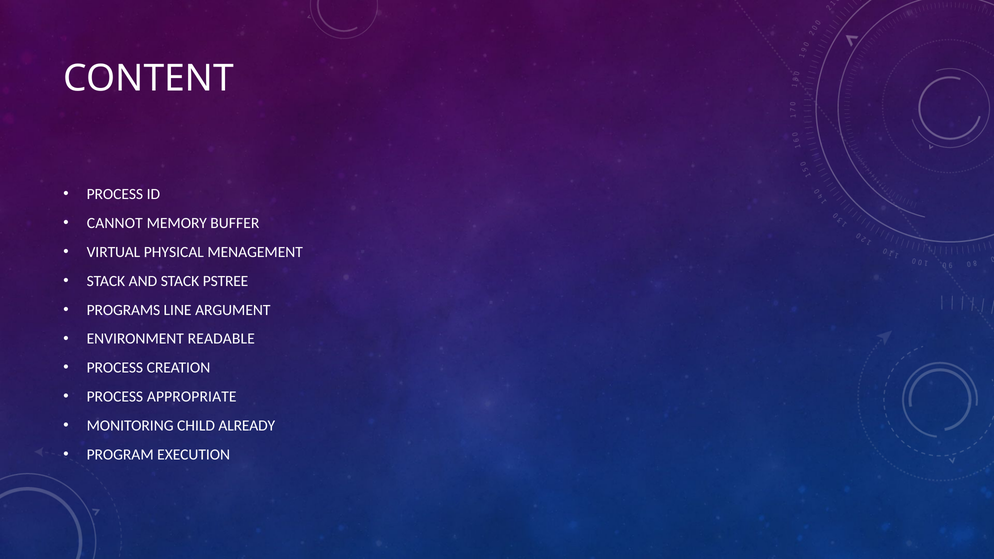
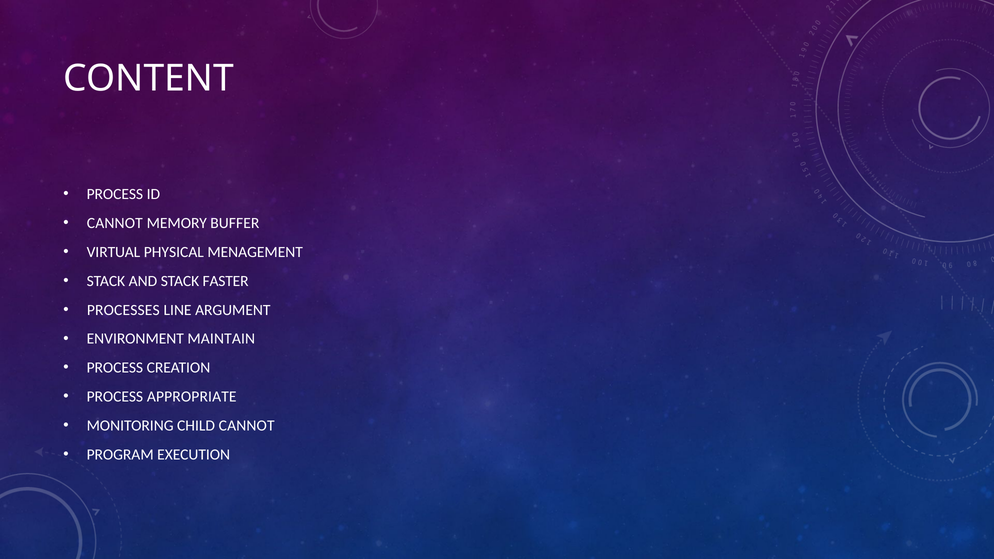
PSTREE: PSTREE -> FASTER
PROGRAMS: PROGRAMS -> PROCESSES
READABLE: READABLE -> MAINTAIN
CHILD ALREADY: ALREADY -> CANNOT
